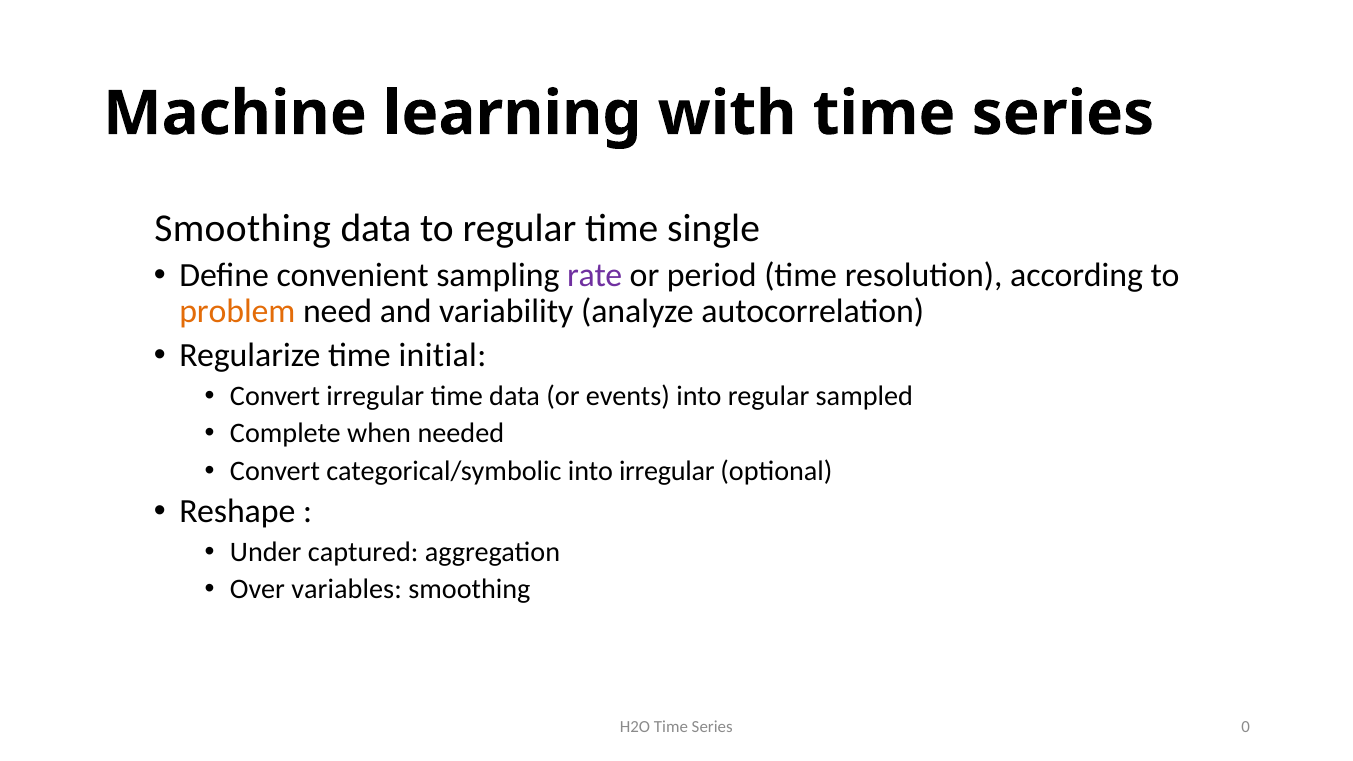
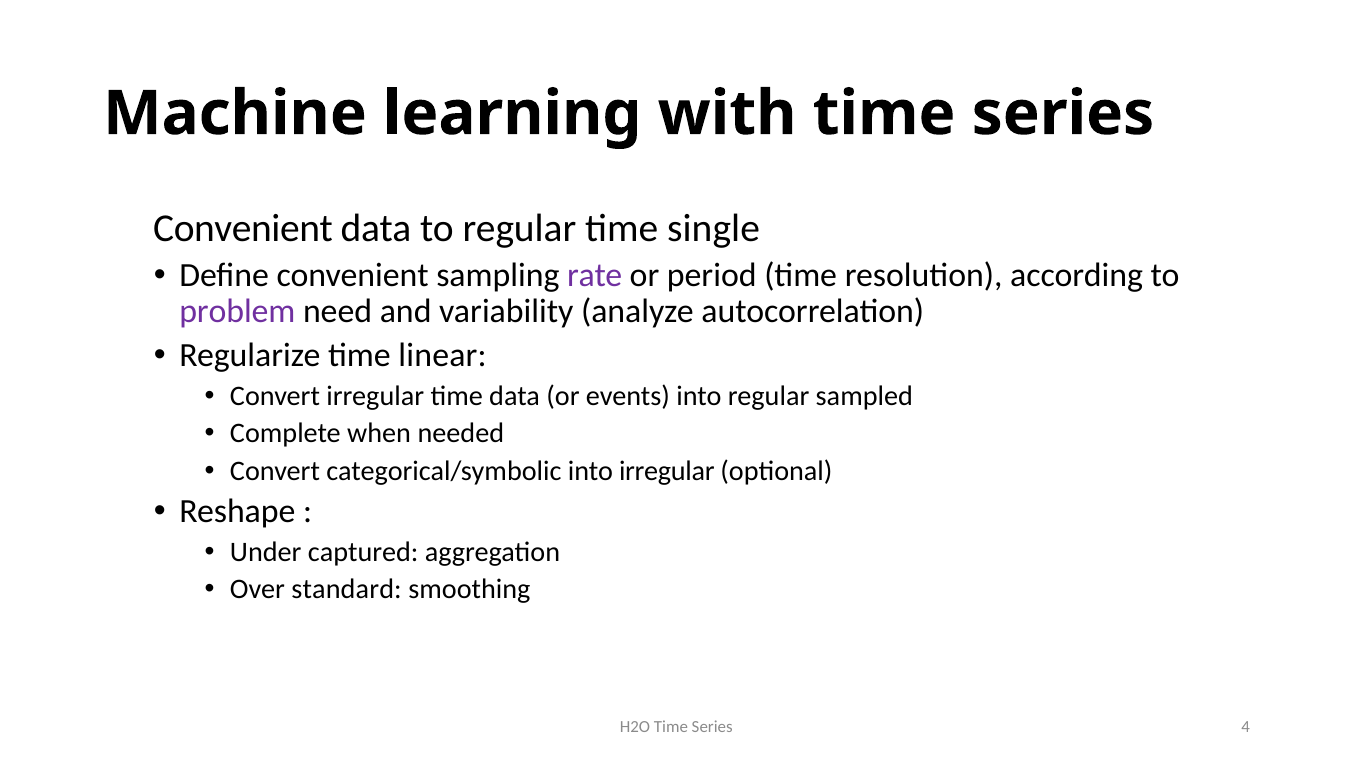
Smoothing at (243, 229): Smoothing -> Convenient
problem colour: orange -> purple
initial: initial -> linear
variables: variables -> standard
0: 0 -> 4
